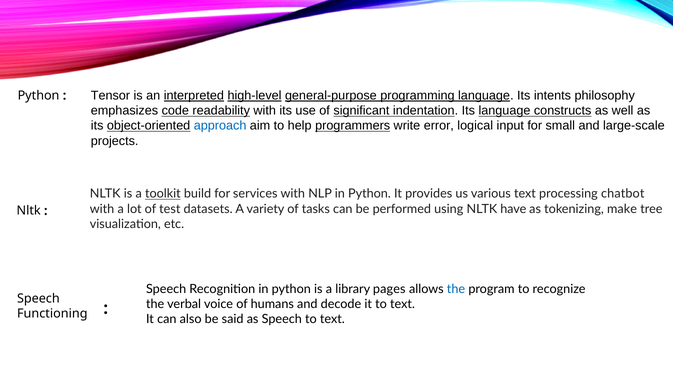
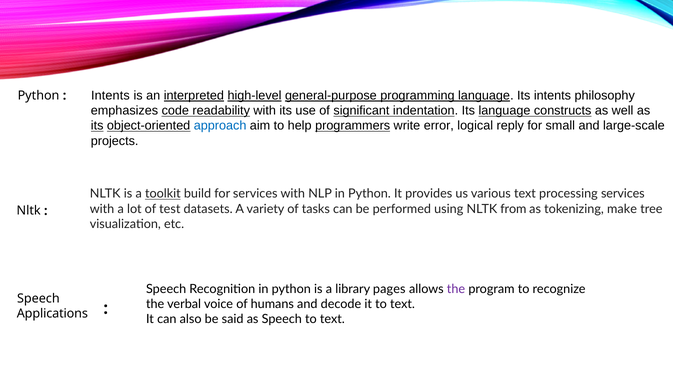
Tensor at (110, 95): Tensor -> Intents
its at (97, 126) underline: none -> present
input: input -> reply
processing chatbot: chatbot -> services
have: have -> from
the at (456, 289) colour: blue -> purple
Functioning: Functioning -> Applications
